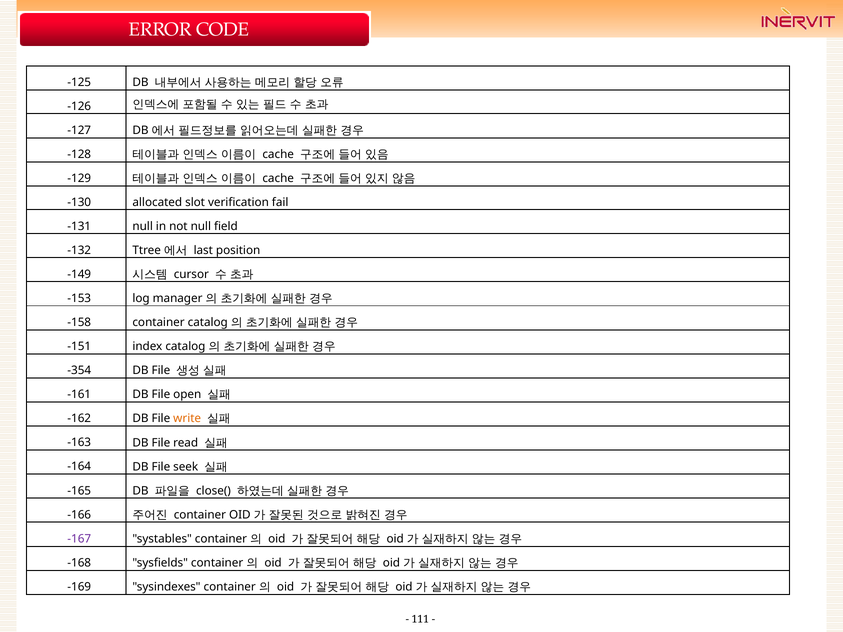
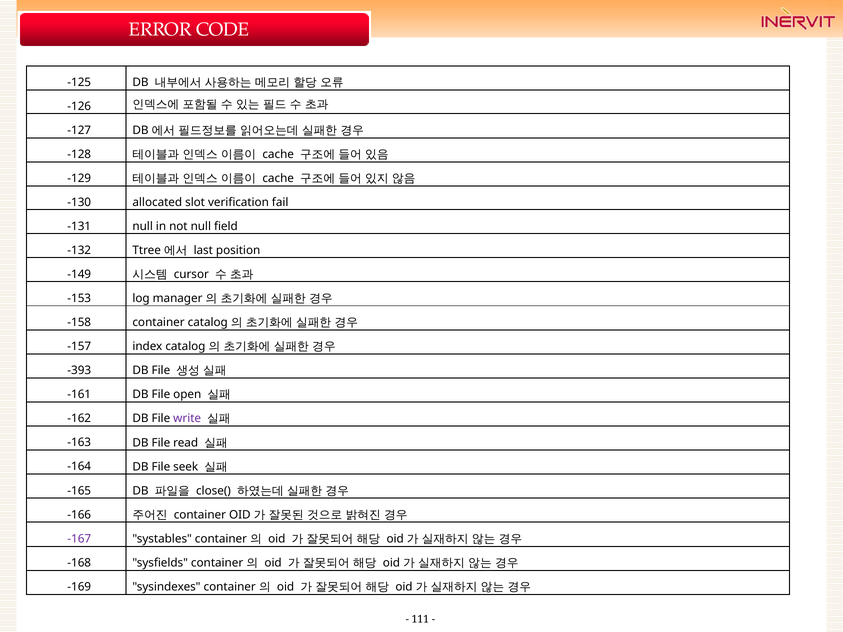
-151: -151 -> -157
-354: -354 -> -393
write colour: orange -> purple
